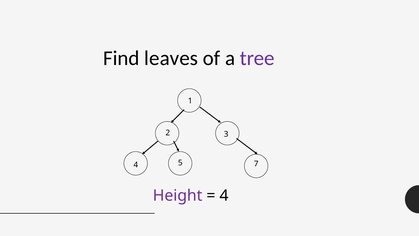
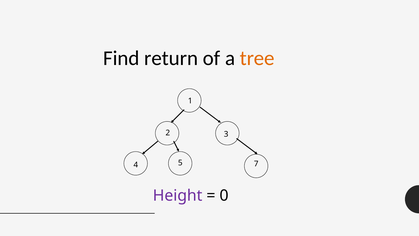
leaves: leaves -> return
tree colour: purple -> orange
4 at (224, 195): 4 -> 0
